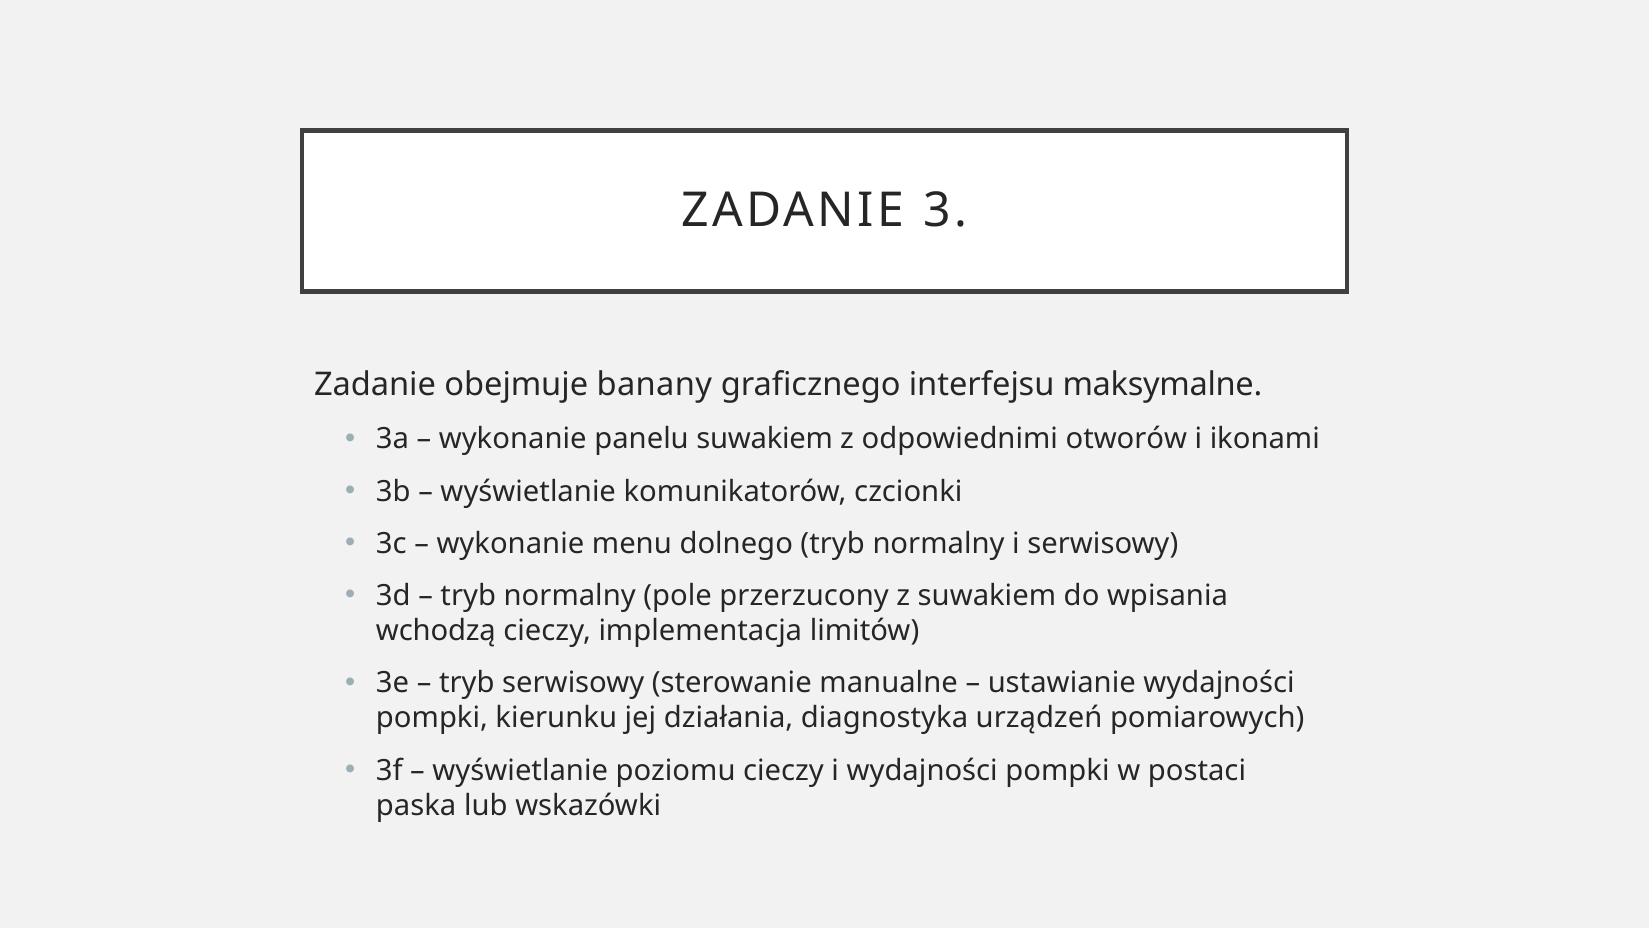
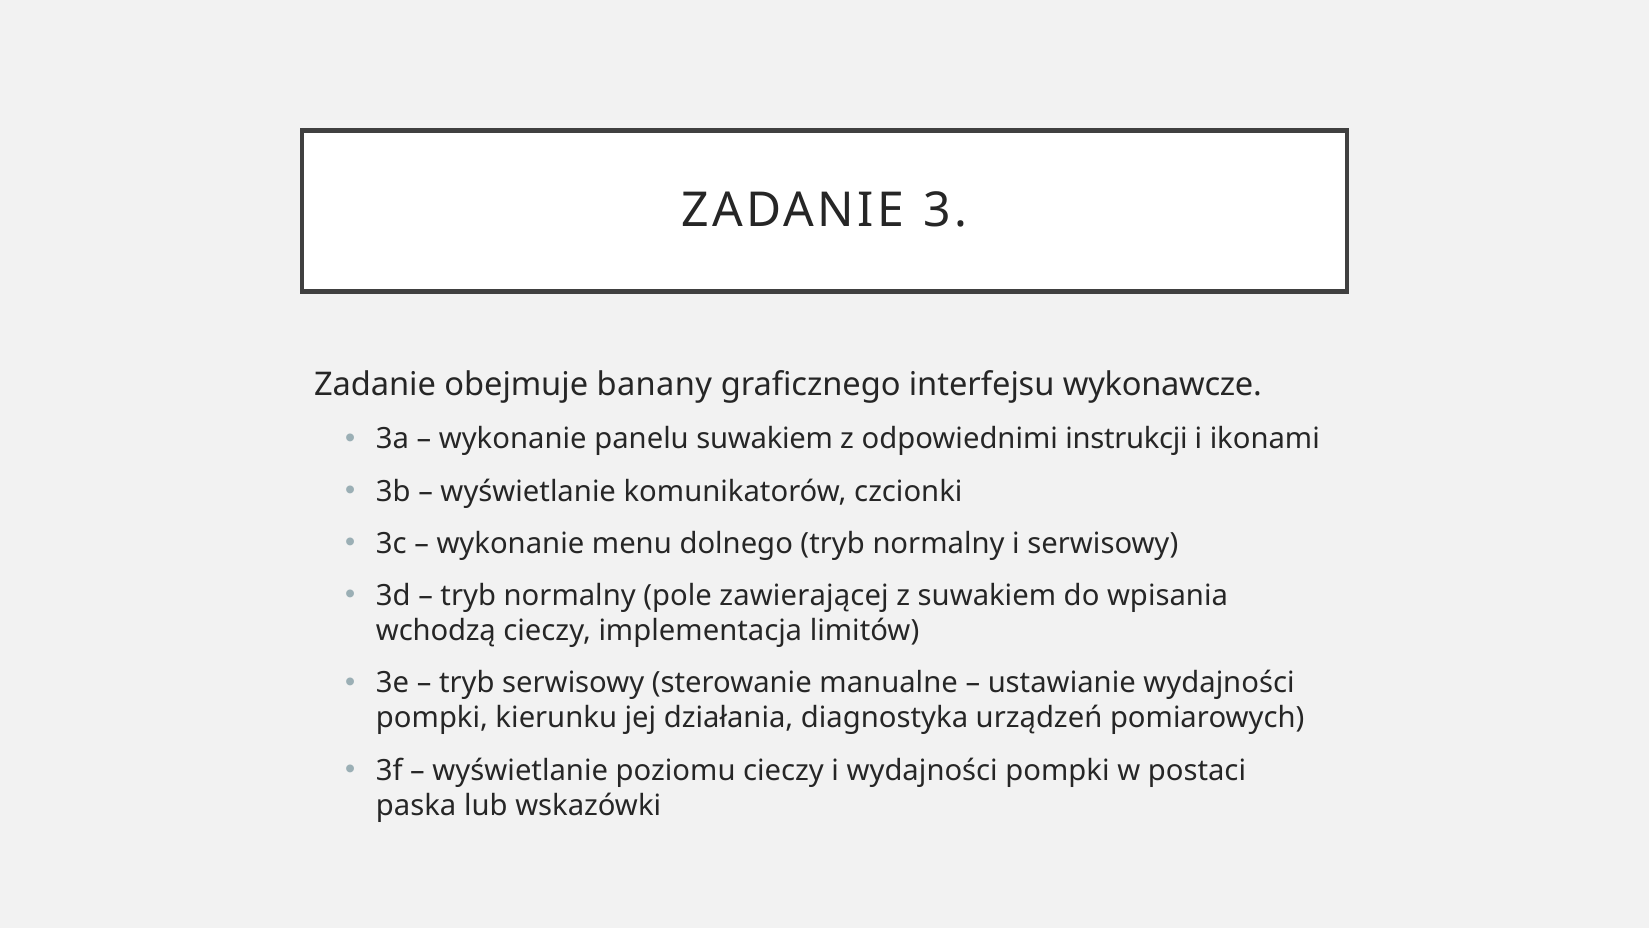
maksymalne: maksymalne -> wykonawcze
otworów: otworów -> instrukcji
przerzucony: przerzucony -> zawierającej
